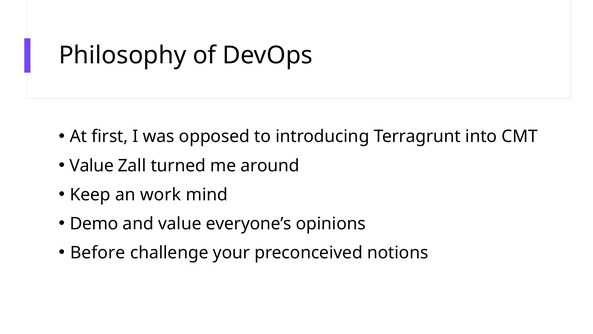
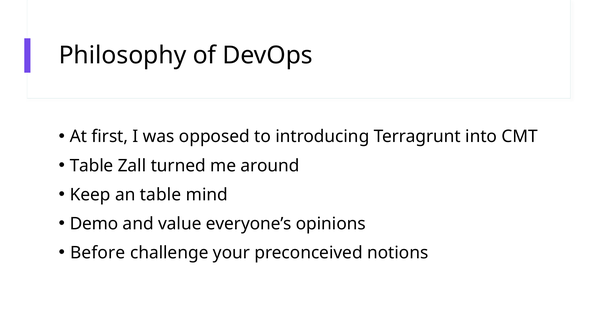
Value at (92, 165): Value -> Table
an work: work -> table
